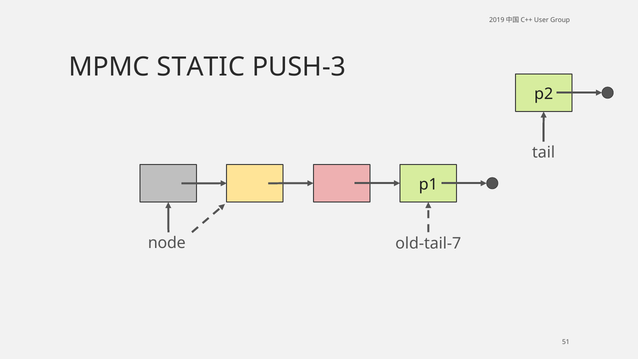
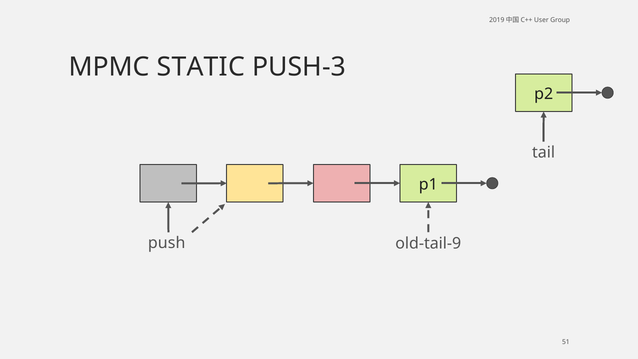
node: node -> push
old-tail-7: old-tail-7 -> old-tail-9
